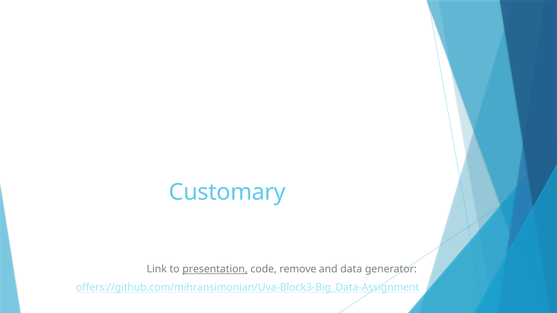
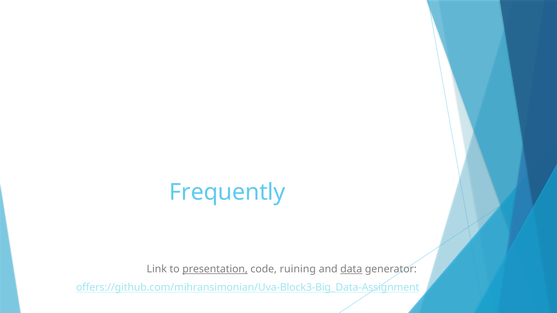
Customary: Customary -> Frequently
remove: remove -> ruining
data underline: none -> present
